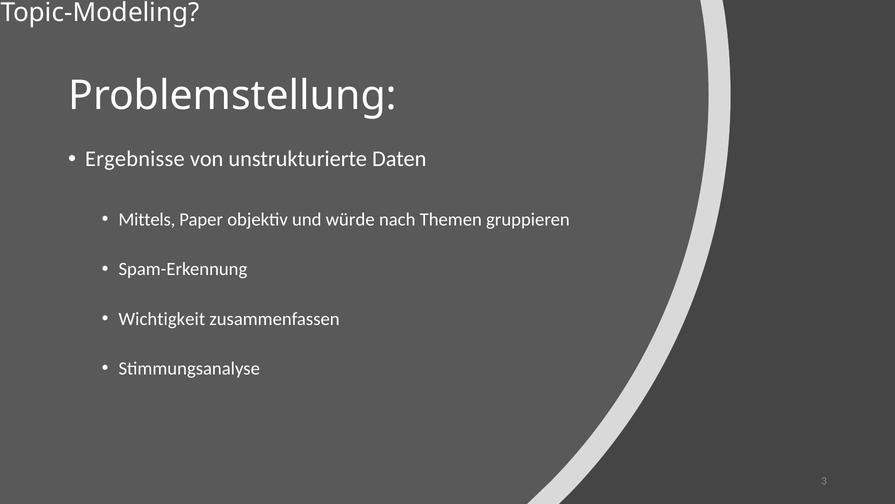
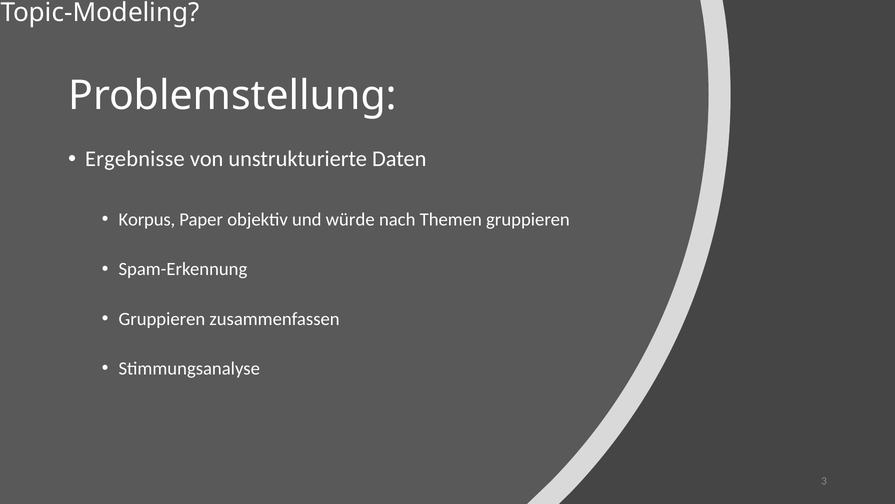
Mittels: Mittels -> Korpus
Wichtigkeit at (162, 318): Wichtigkeit -> Gruppieren
